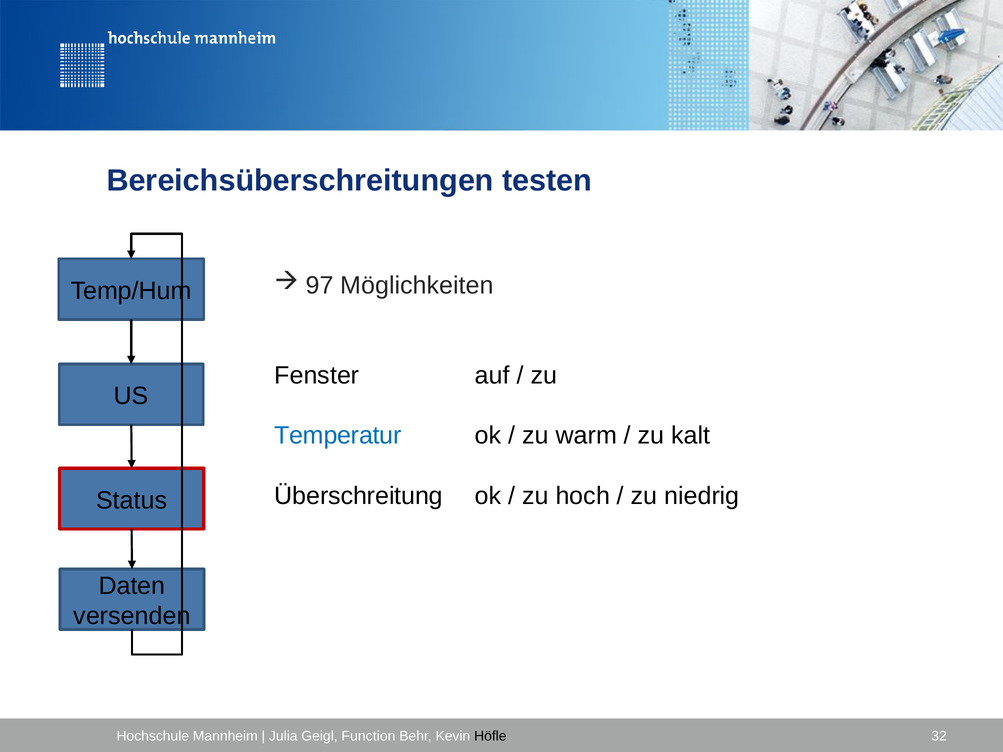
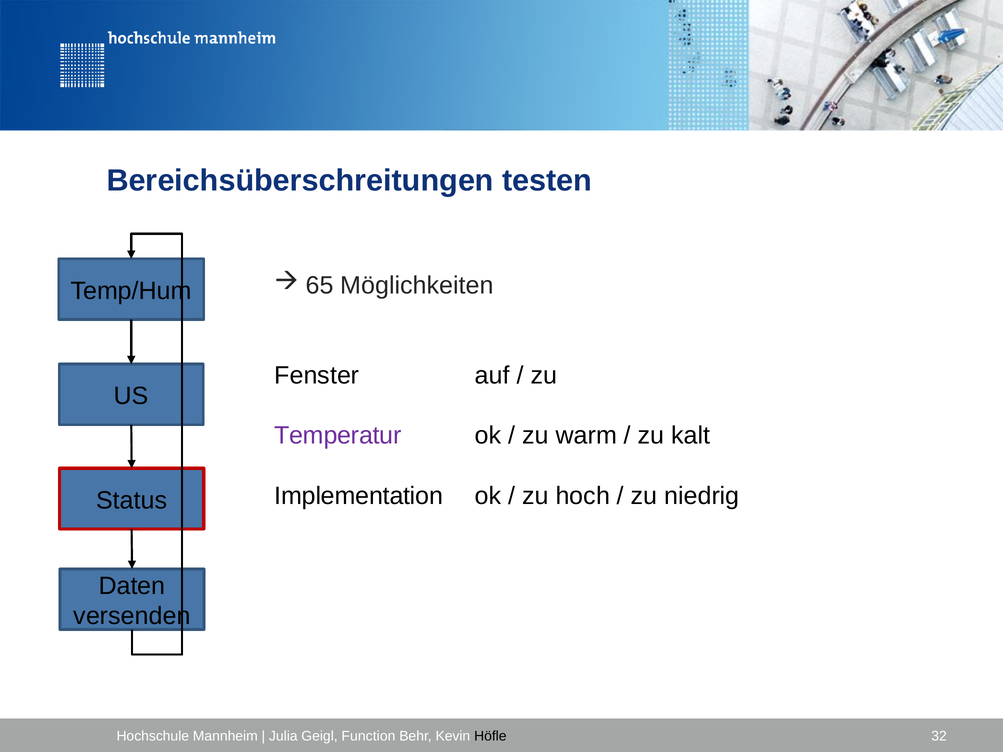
97: 97 -> 65
Temperatur colour: blue -> purple
Überschreitung: Überschreitung -> Implementation
